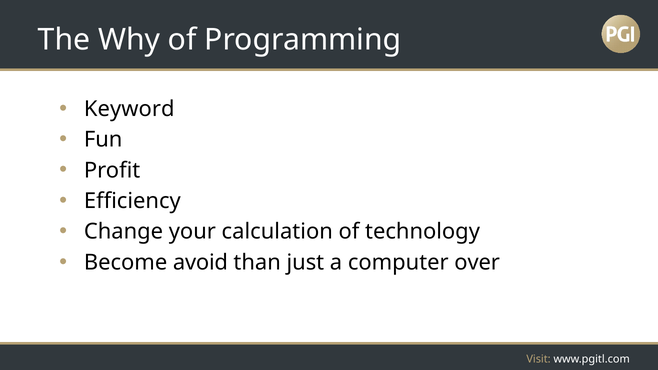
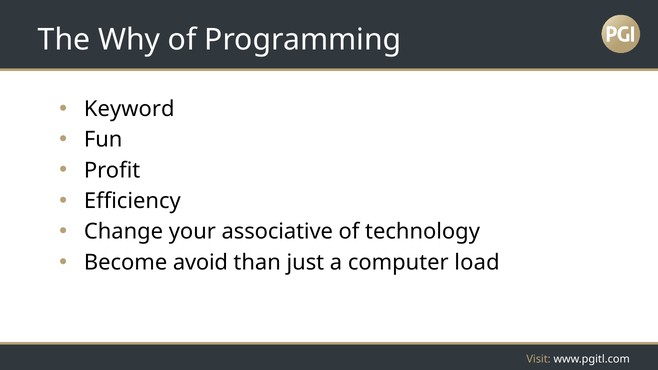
calculation: calculation -> associative
over: over -> load
